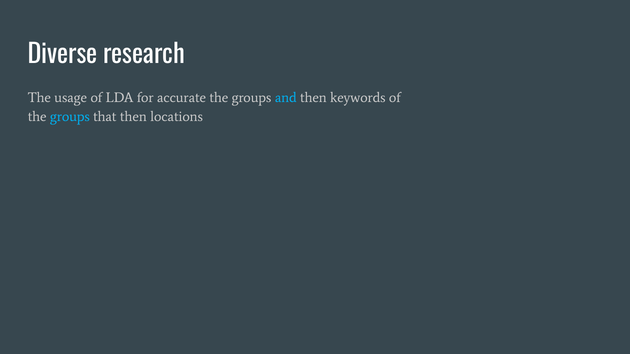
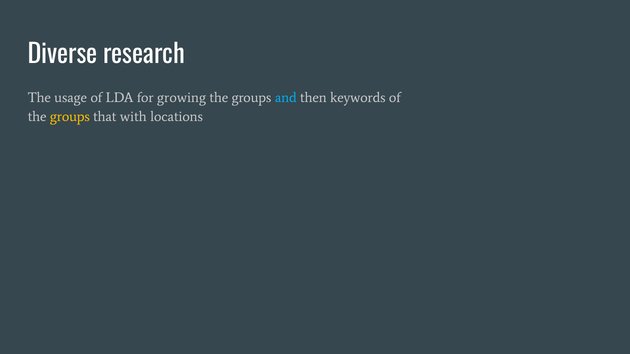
accurate: accurate -> growing
groups at (70, 117) colour: light blue -> yellow
that then: then -> with
